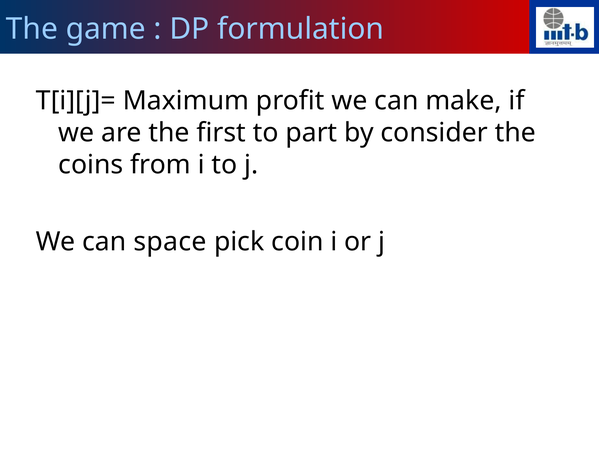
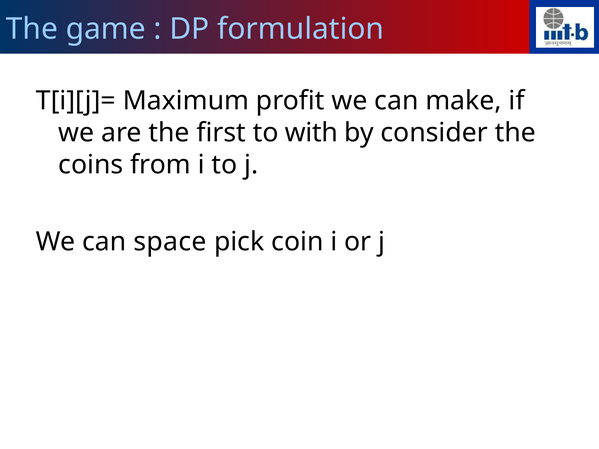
part: part -> with
